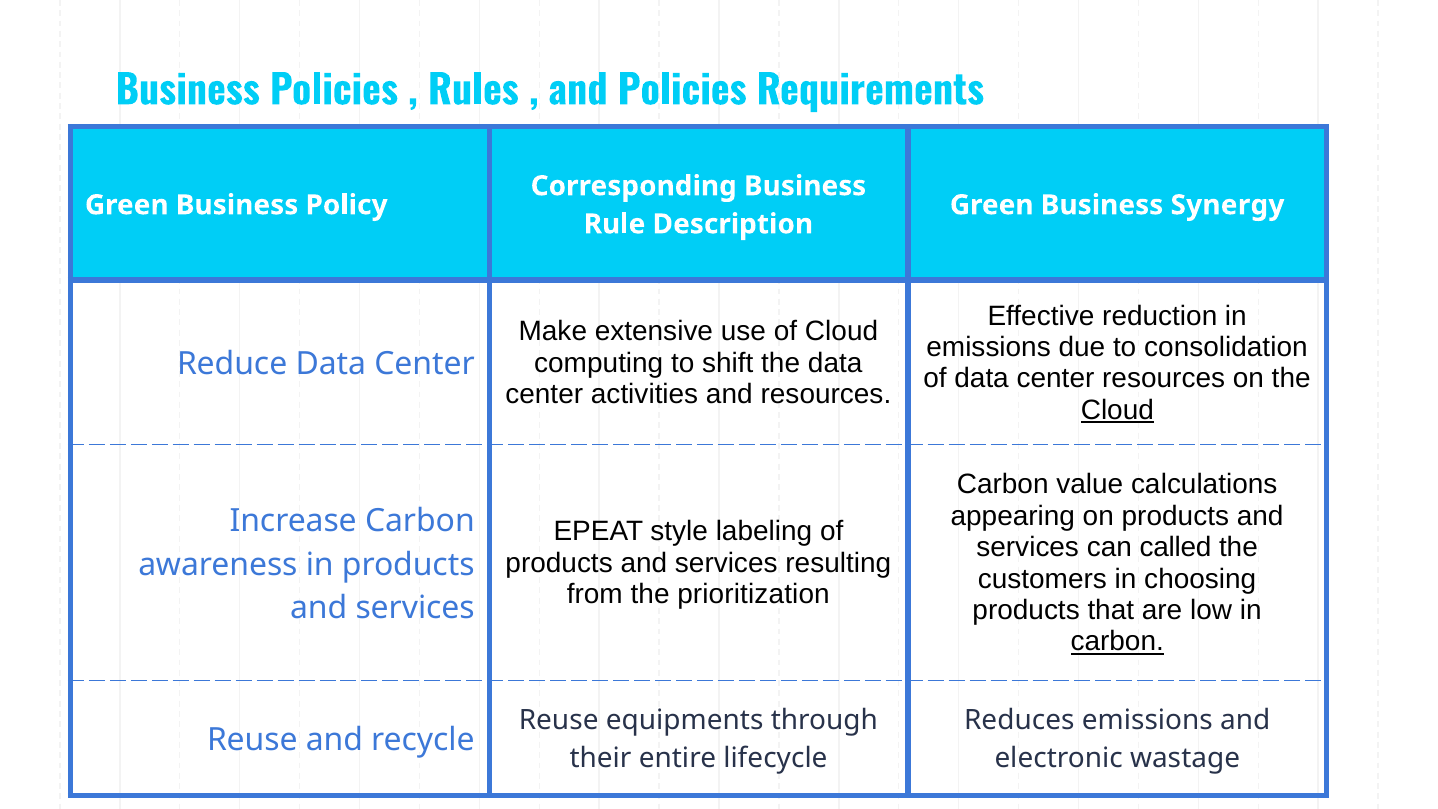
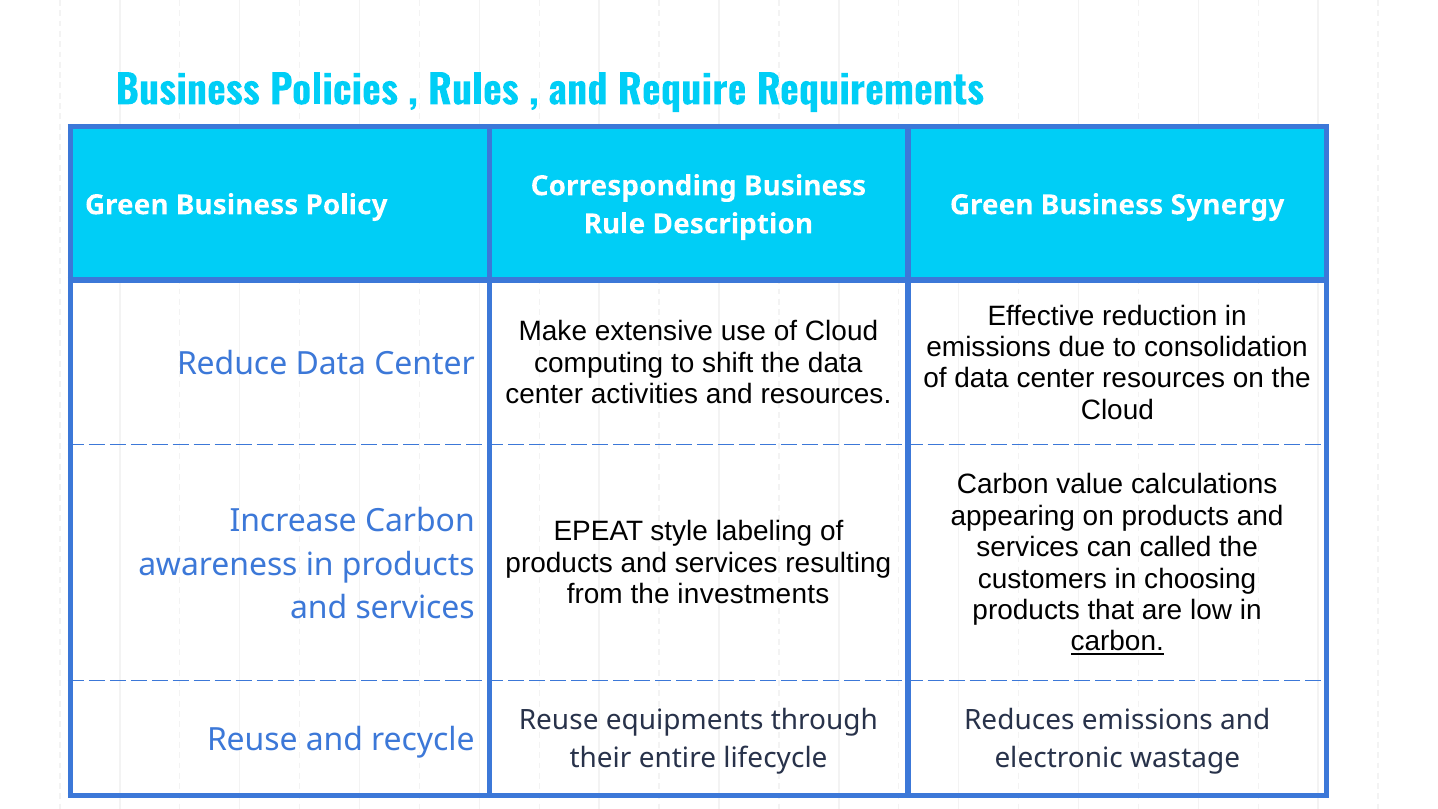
and Policies: Policies -> Require
Cloud at (1117, 410) underline: present -> none
prioritization: prioritization -> investments
